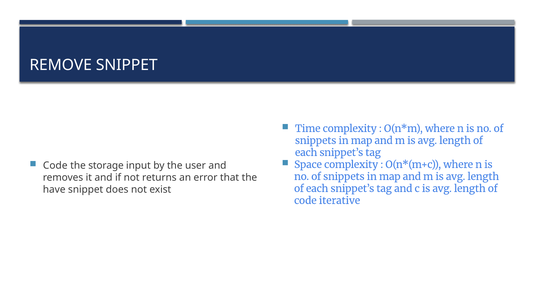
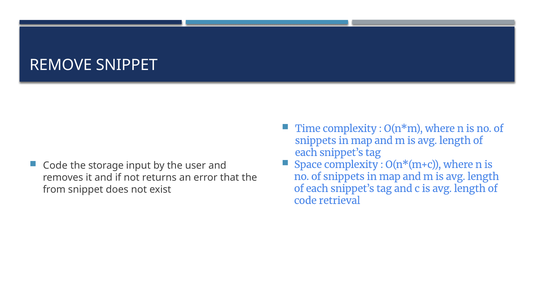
have: have -> from
iterative: iterative -> retrieval
